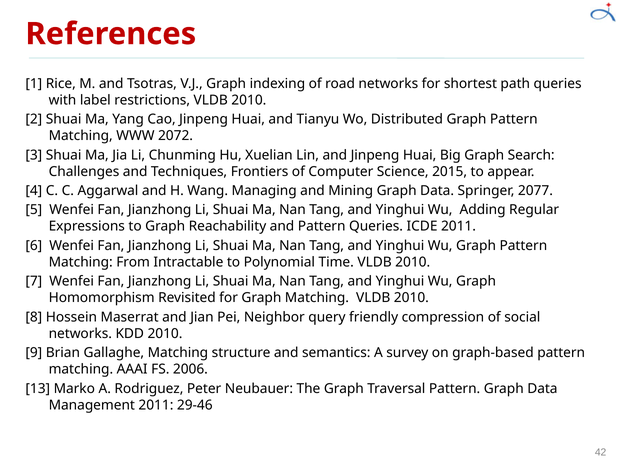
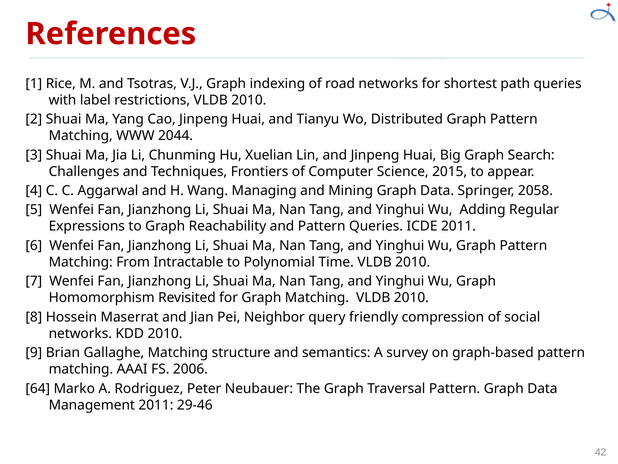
2072: 2072 -> 2044
2077: 2077 -> 2058
13: 13 -> 64
